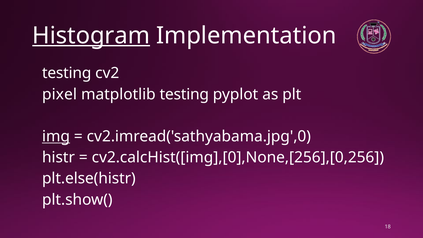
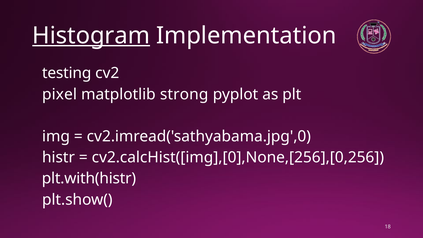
matplotlib testing: testing -> strong
img underline: present -> none
plt.else(histr: plt.else(histr -> plt.with(histr
